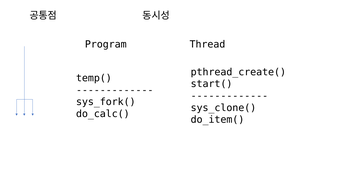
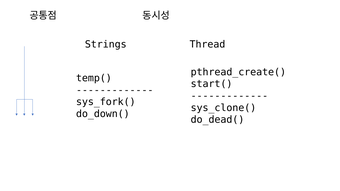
Program: Program -> Strings
do_calc(: do_calc( -> do_down(
do_item(: do_item( -> do_dead(
